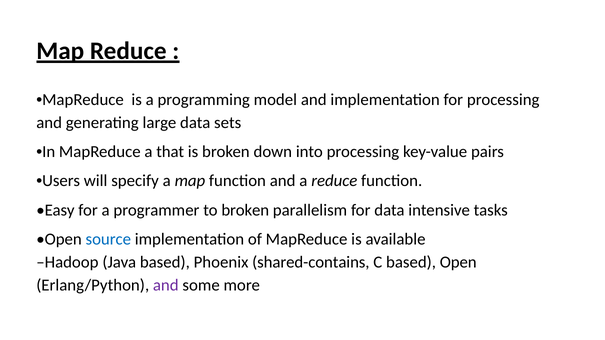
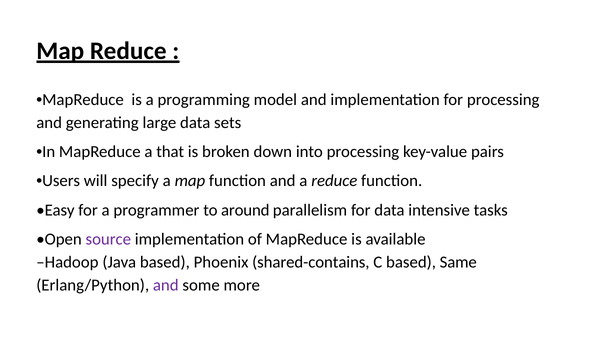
to broken: broken -> around
source colour: blue -> purple
based Open: Open -> Same
